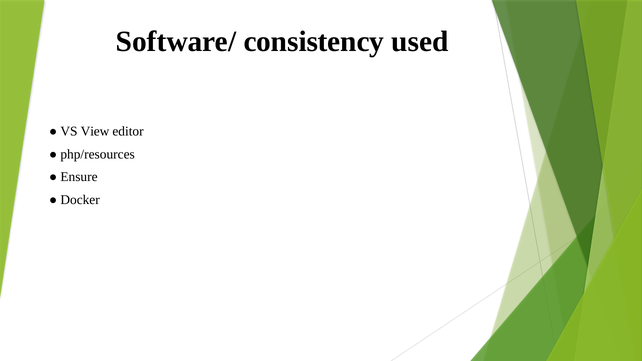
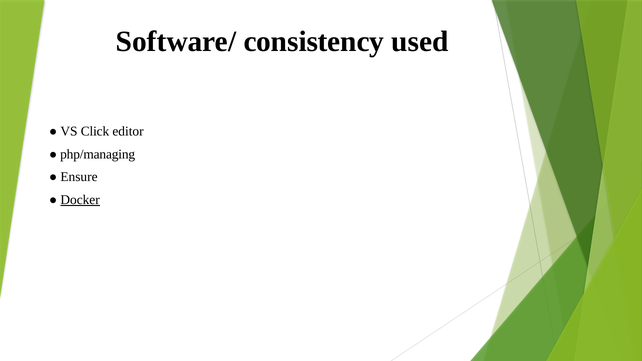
View: View -> Click
php/resources: php/resources -> php/managing
Docker underline: none -> present
